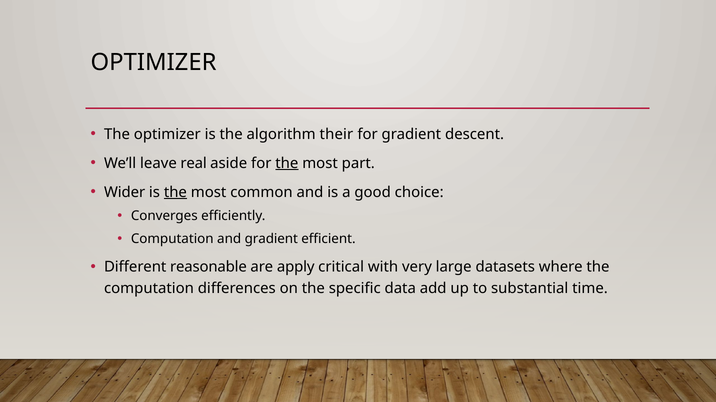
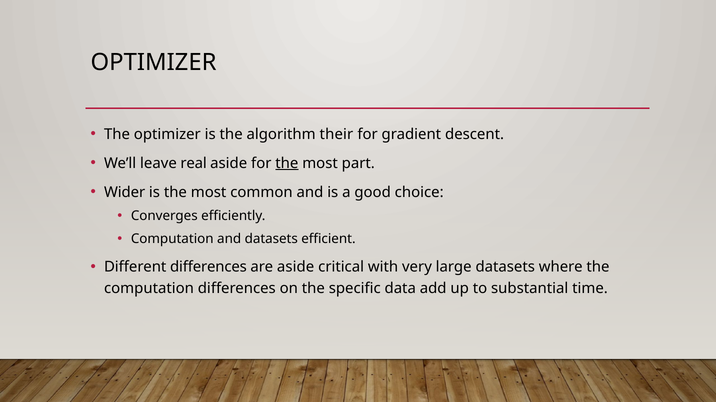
the at (175, 193) underline: present -> none
and gradient: gradient -> datasets
Different reasonable: reasonable -> differences
are apply: apply -> aside
